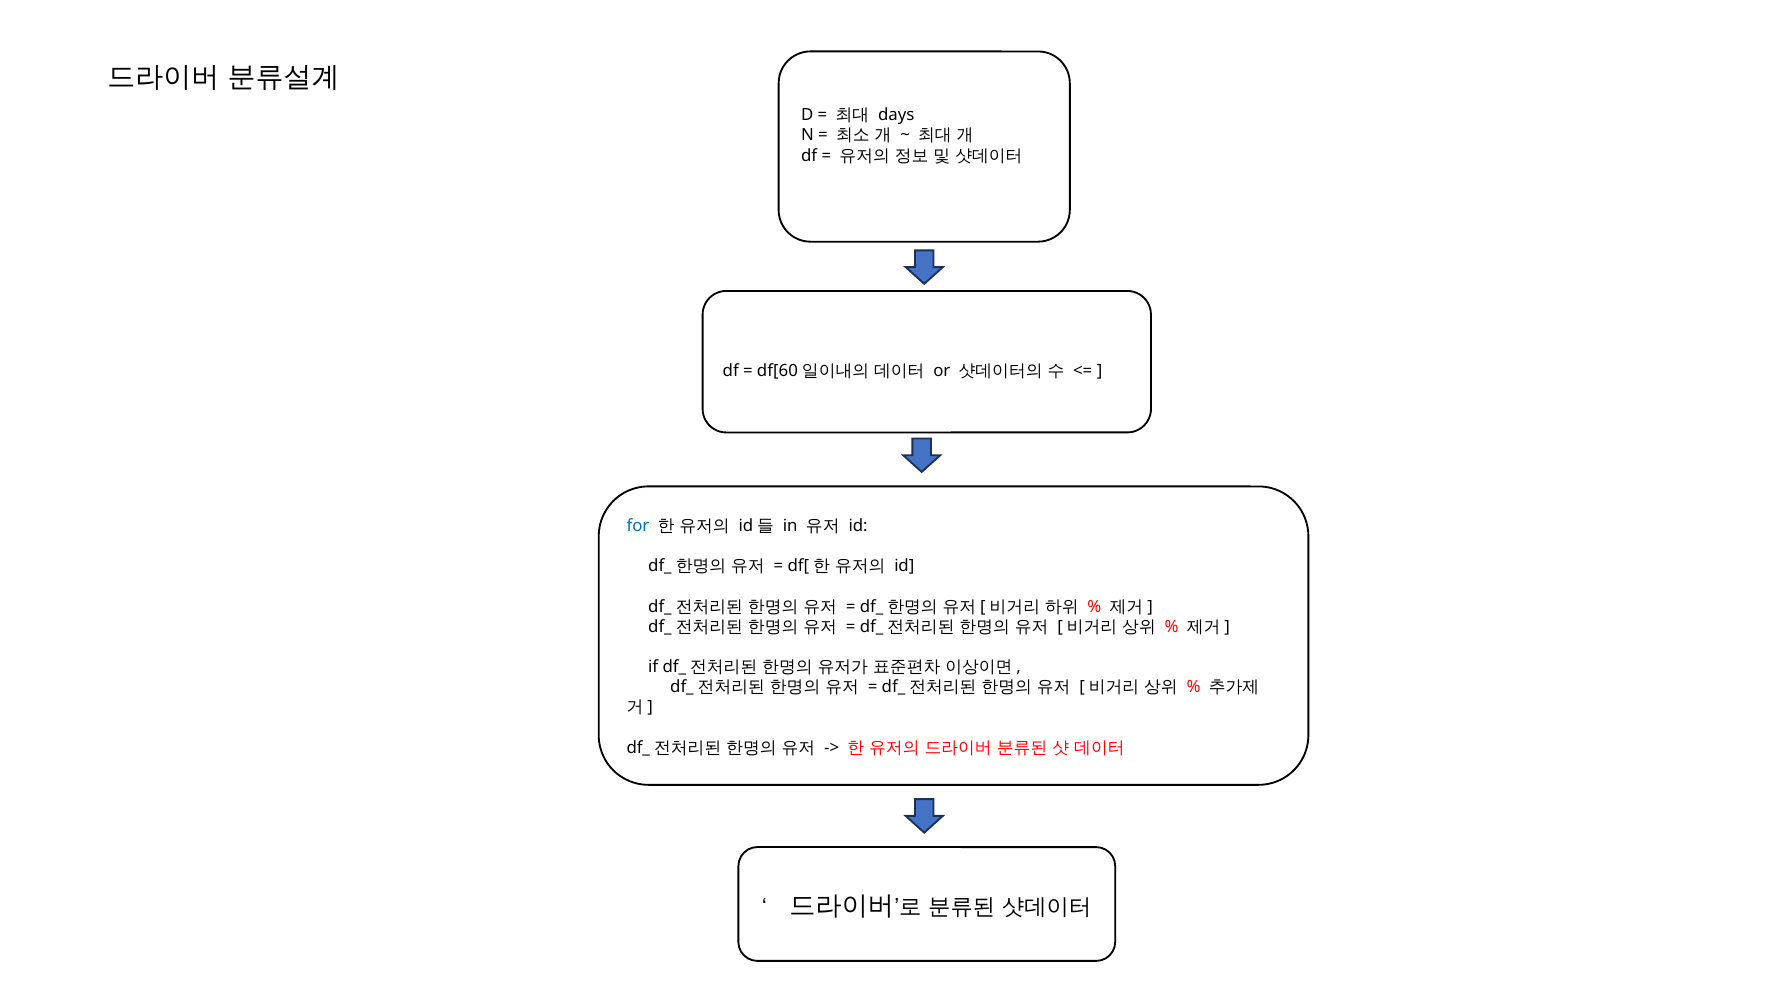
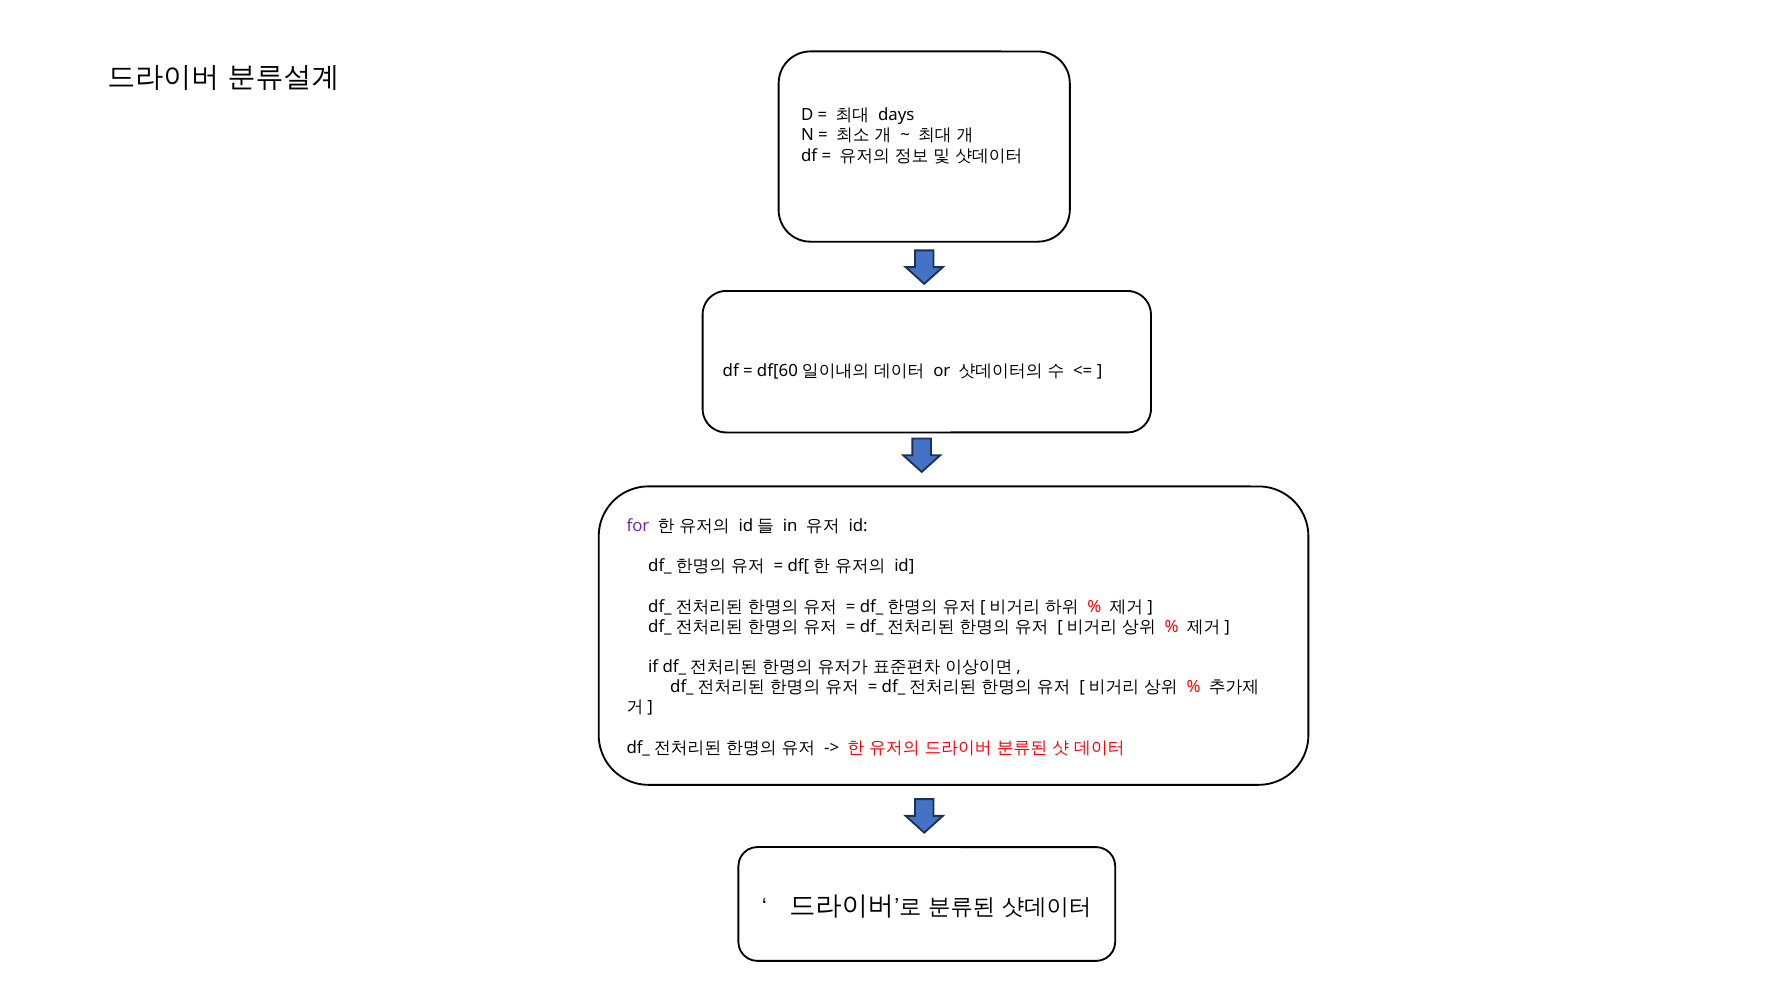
for colour: blue -> purple
